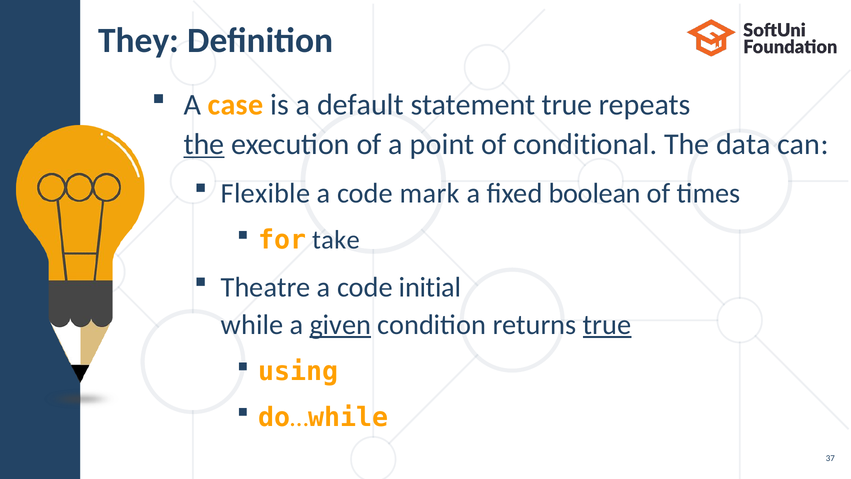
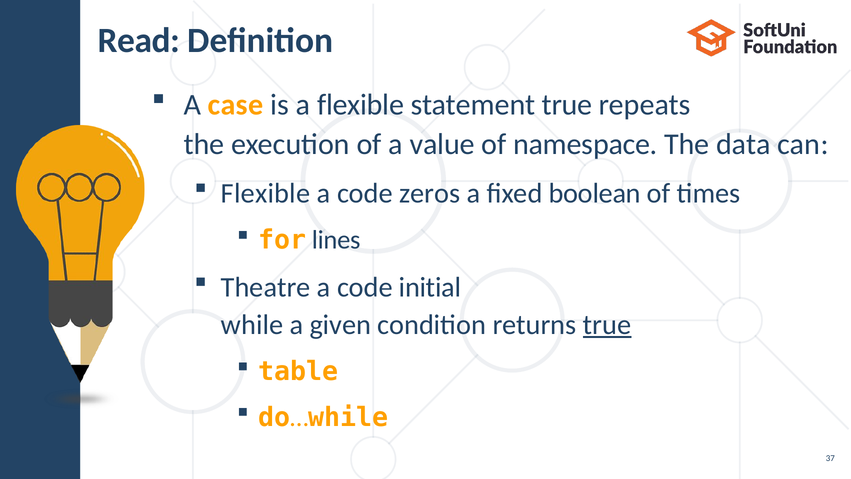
They: They -> Read
a default: default -> flexible
the at (204, 144) underline: present -> none
point: point -> value
conditional: conditional -> namespace
mark: mark -> zeros
take: take -> lines
given underline: present -> none
using: using -> table
